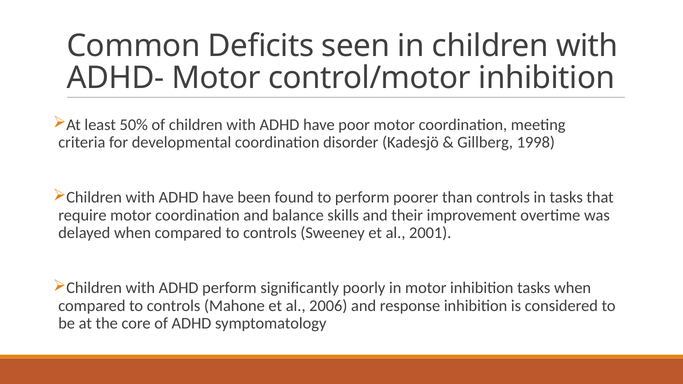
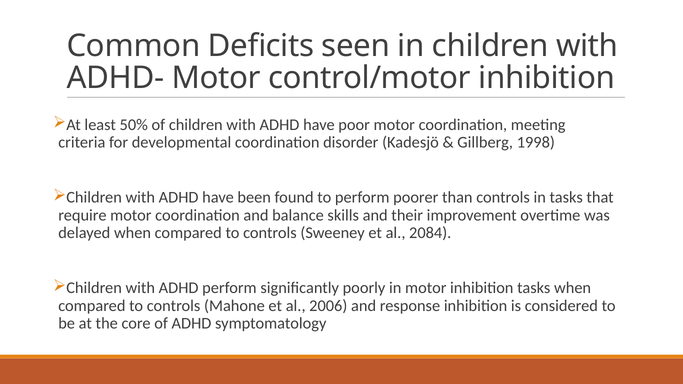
2001: 2001 -> 2084
